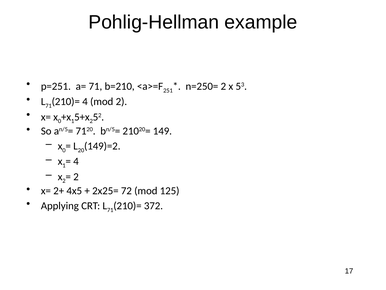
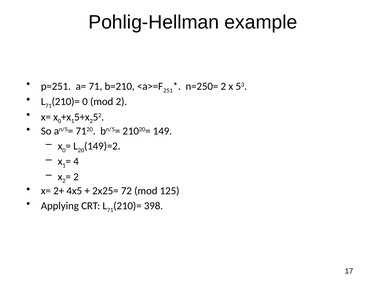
4 at (85, 101): 4 -> 0
372: 372 -> 398
